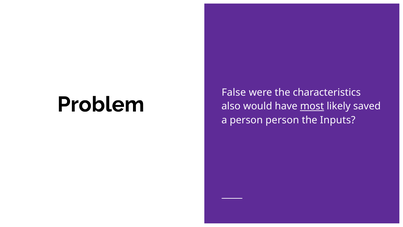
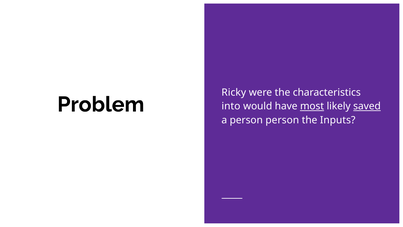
False: False -> Ricky
also: also -> into
saved underline: none -> present
